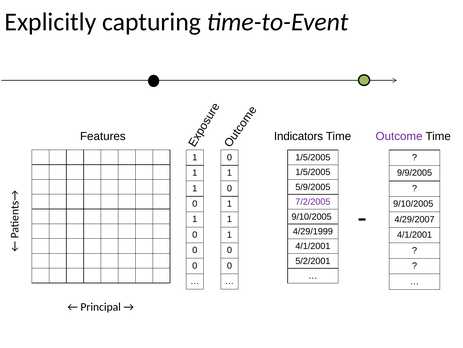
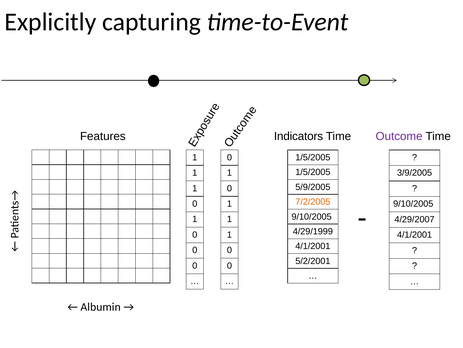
9/9/2005: 9/9/2005 -> 3/9/2005
7/2/2005 colour: purple -> orange
Principal: Principal -> Albumin
